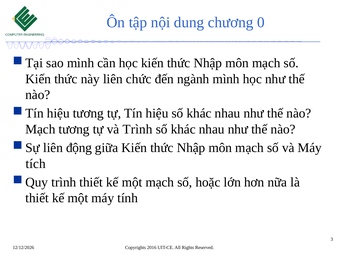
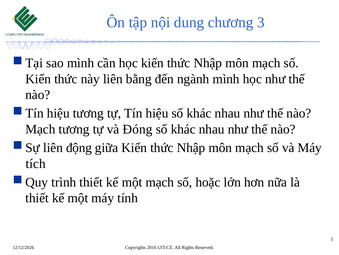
chương 0: 0 -> 3
chức: chức -> bằng
và Trình: Trình -> Đóng
